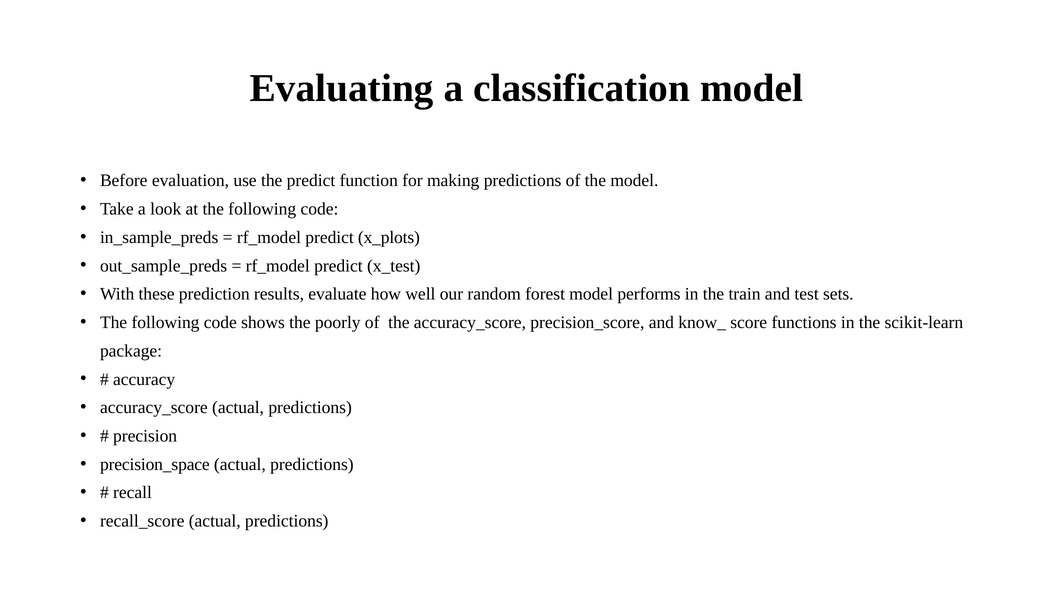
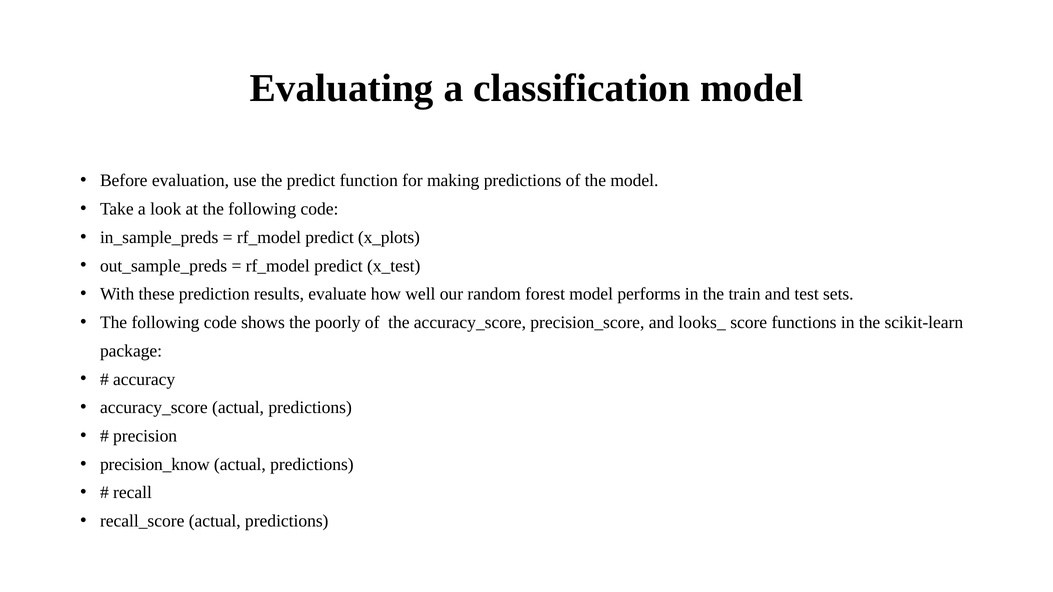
know_: know_ -> looks_
precision_space: precision_space -> precision_know
